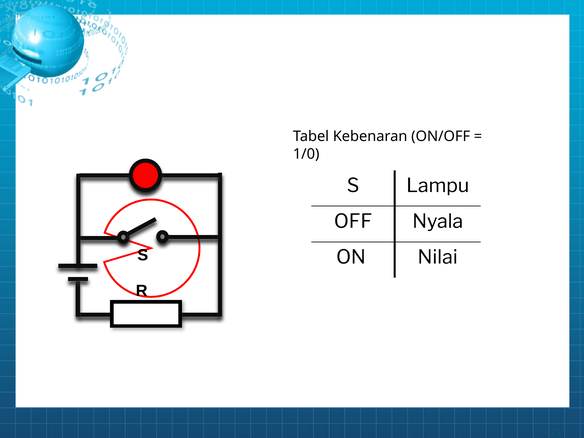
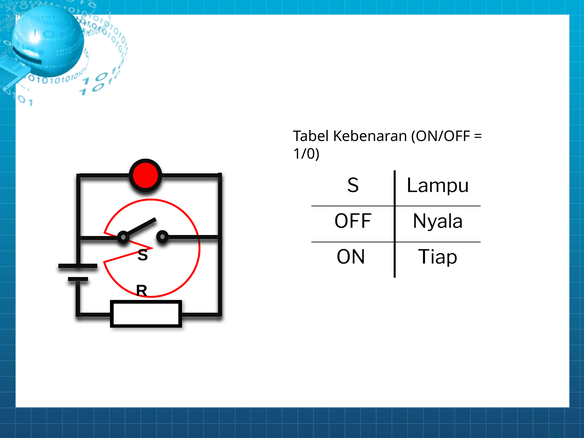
Nilai: Nilai -> Tiap
